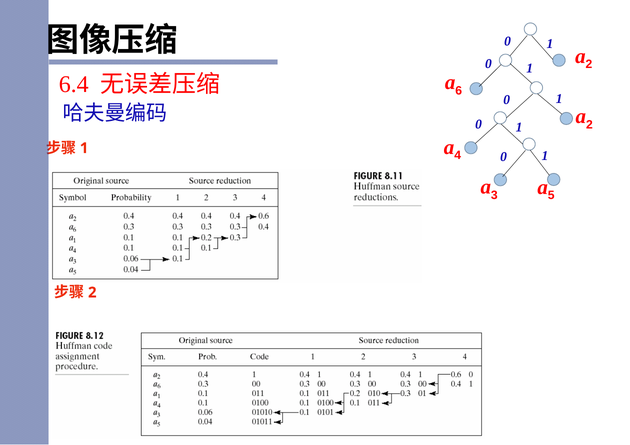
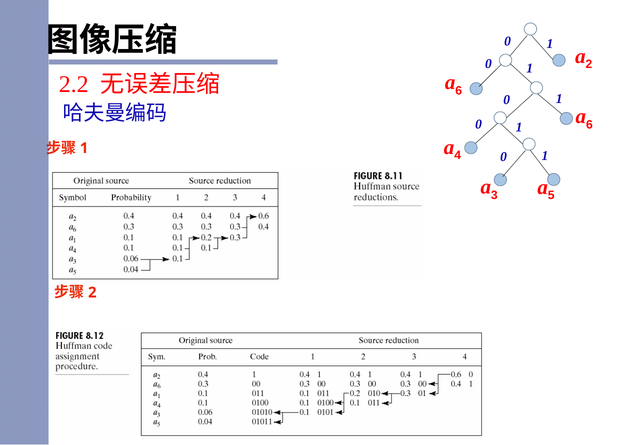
6.4: 6.4 -> 2.2
2 at (589, 125): 2 -> 6
